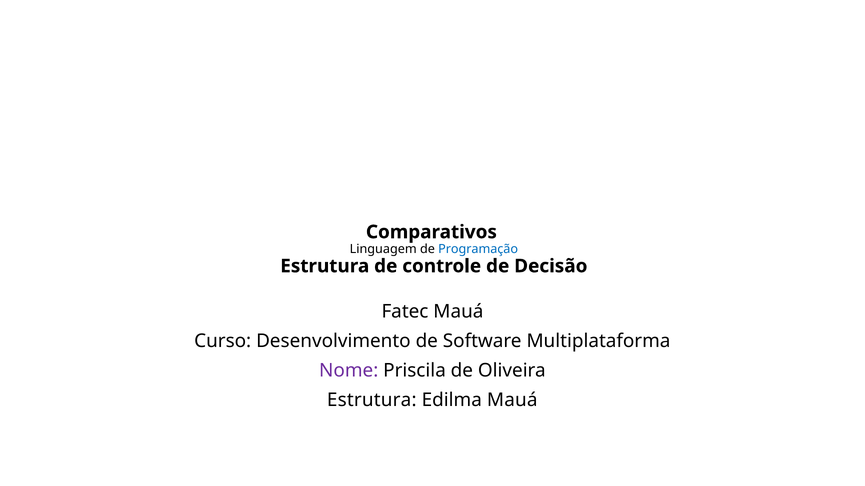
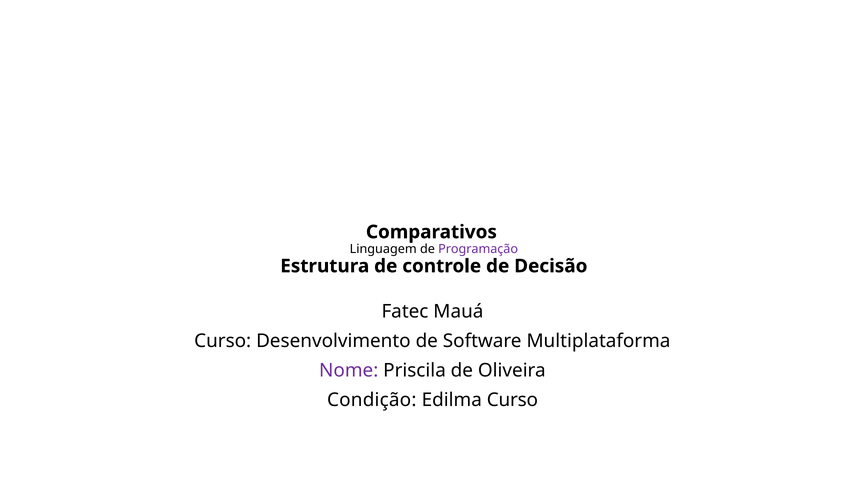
Programação colour: blue -> purple
Estrutura at (372, 400): Estrutura -> Condição
Edilma Mauá: Mauá -> Curso
